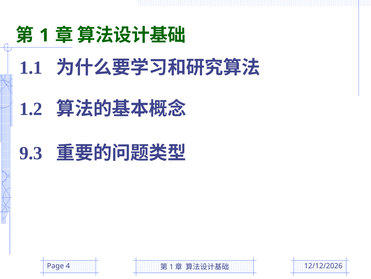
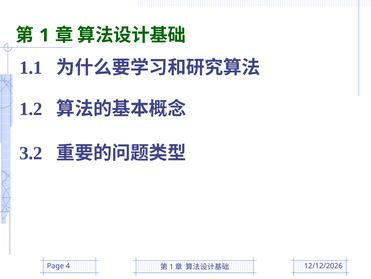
9.3: 9.3 -> 3.2
